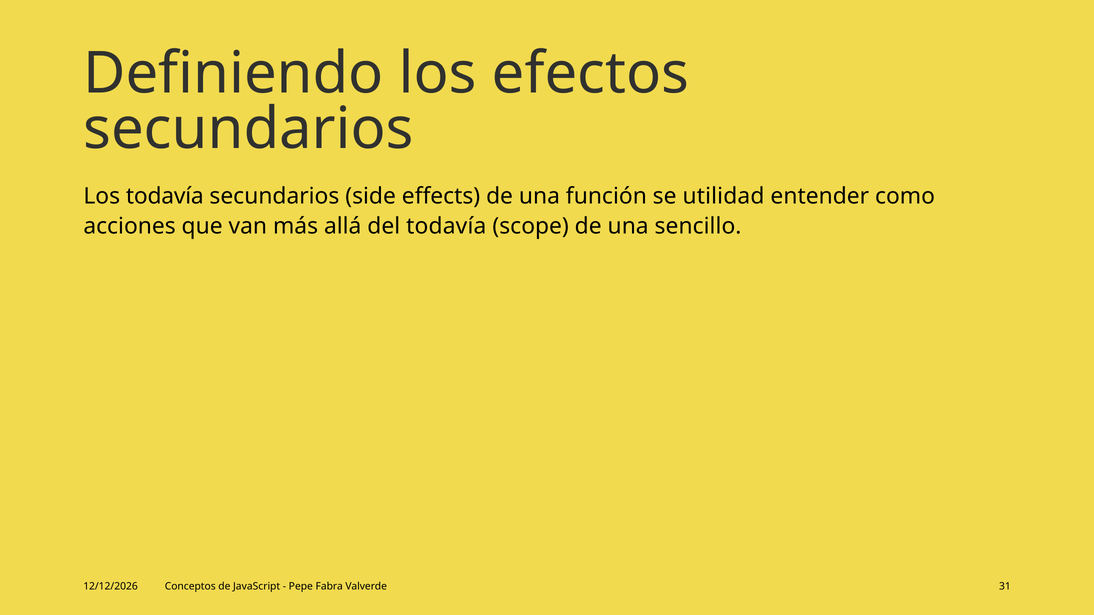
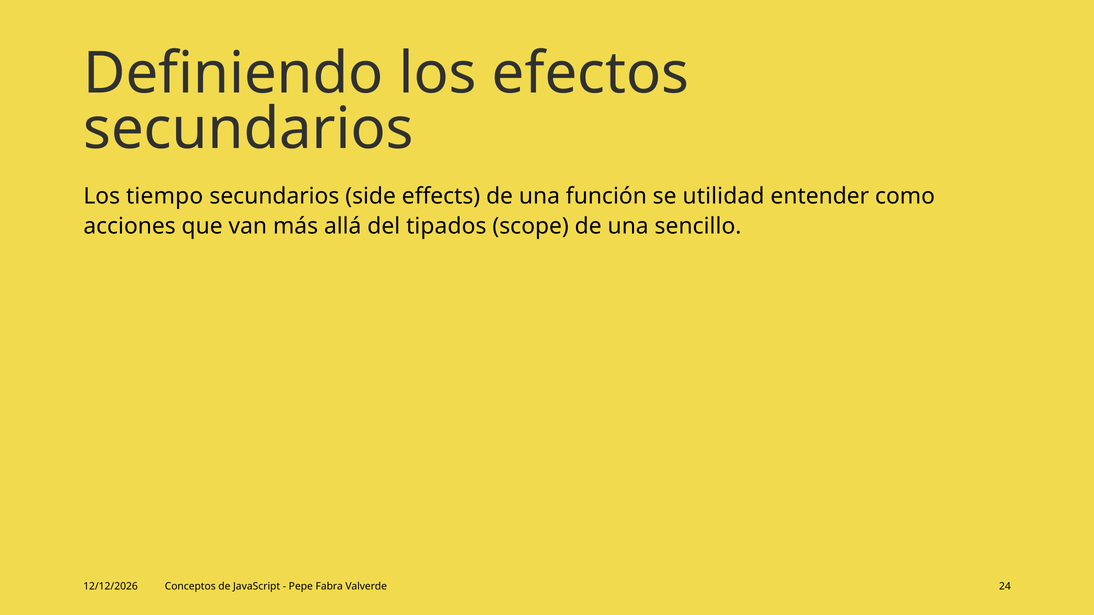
Los todavía: todavía -> tiempo
del todavía: todavía -> tipados
31: 31 -> 24
